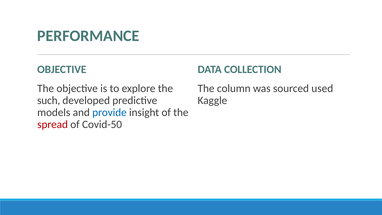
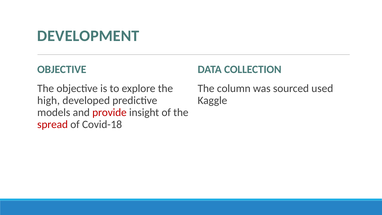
PERFORMANCE: PERFORMANCE -> DEVELOPMENT
such: such -> high
provide colour: blue -> red
Covid-50: Covid-50 -> Covid-18
